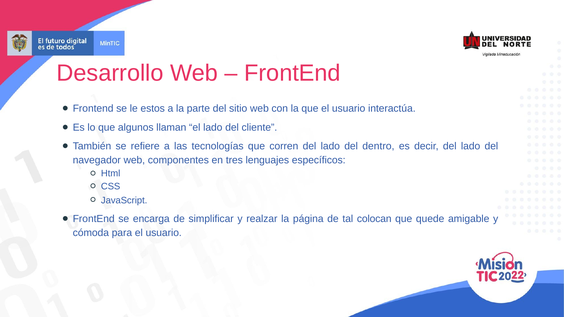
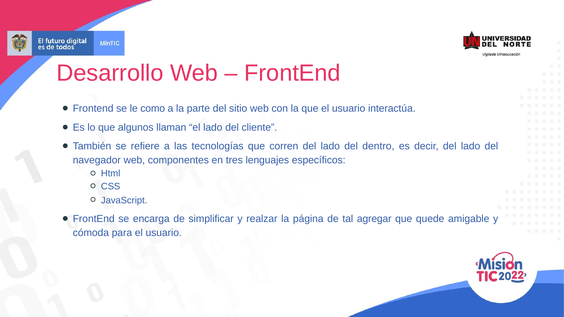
estos: estos -> como
colocan: colocan -> agregar
